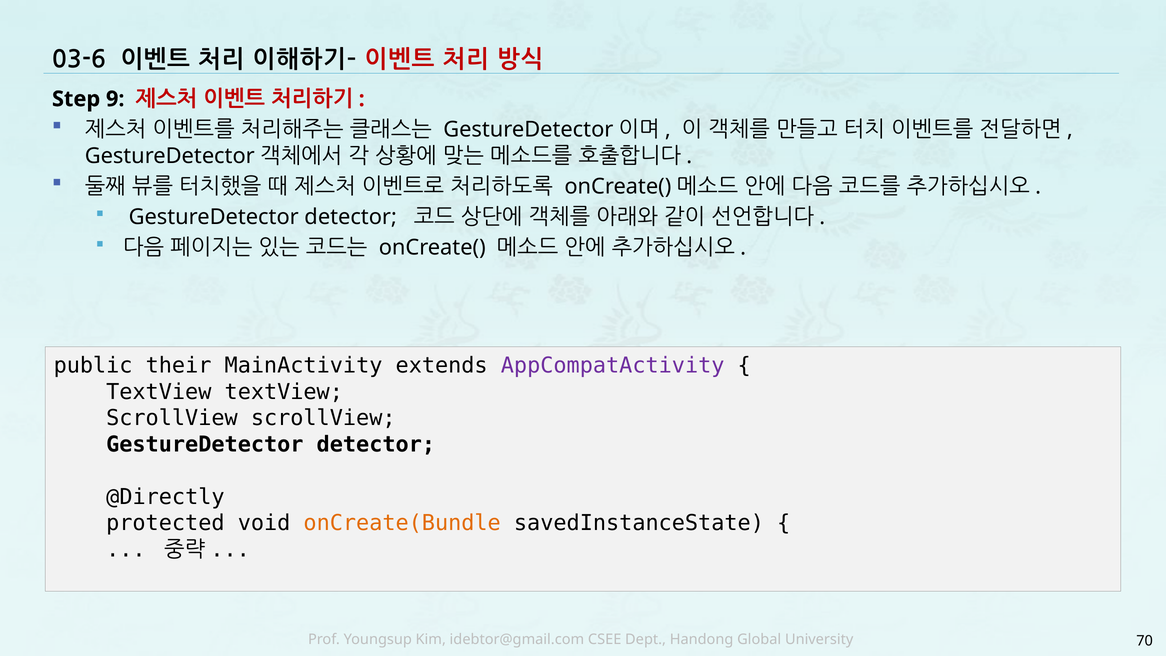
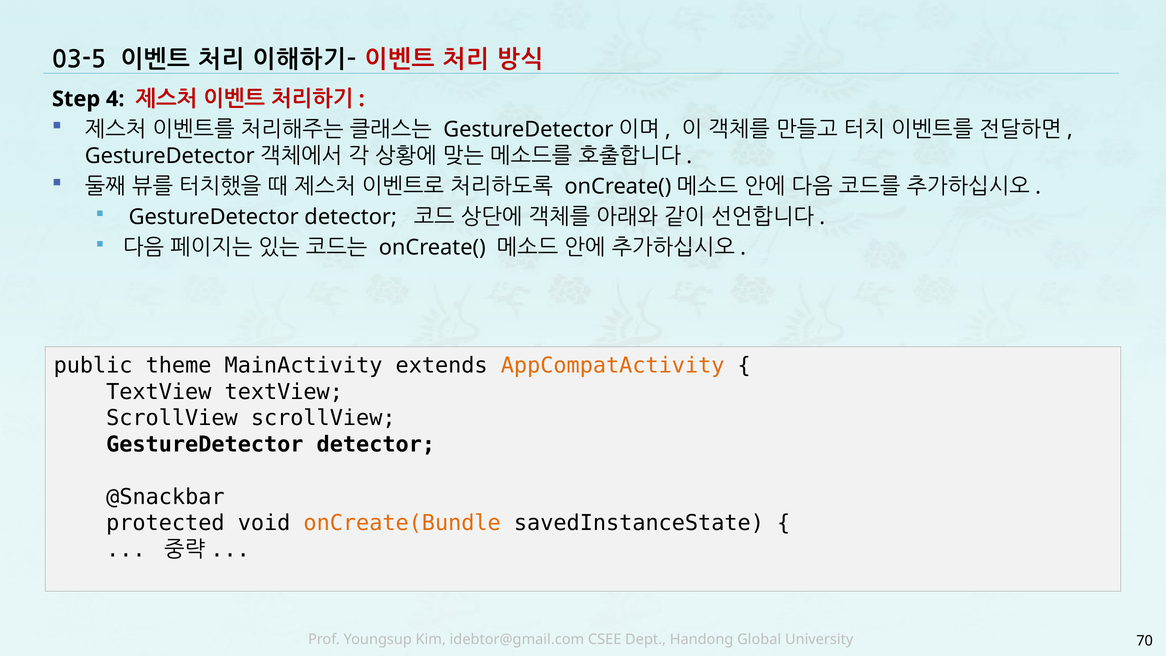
03-6: 03-6 -> 03-5
9: 9 -> 4
their: their -> theme
AppCompatActivity colour: purple -> orange
@Directly: @Directly -> @Snackbar
